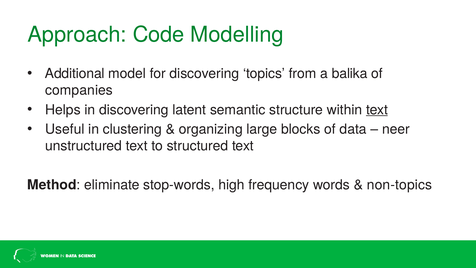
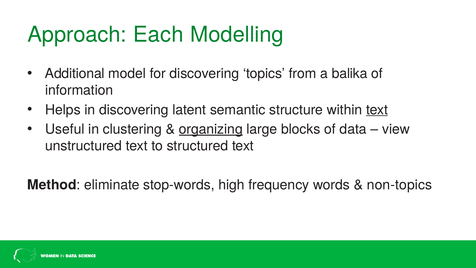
Code: Code -> Each
companies: companies -> information
organizing underline: none -> present
neer: neer -> view
